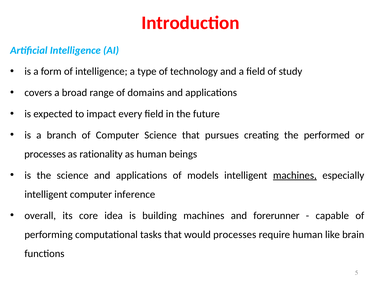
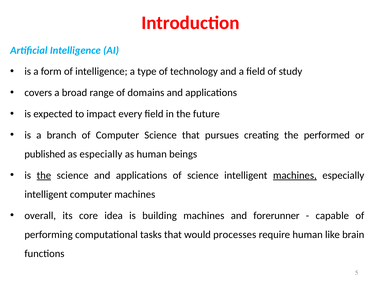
processes at (45, 154): processes -> published
as rationality: rationality -> especially
the at (44, 175) underline: none -> present
of models: models -> science
computer inference: inference -> machines
